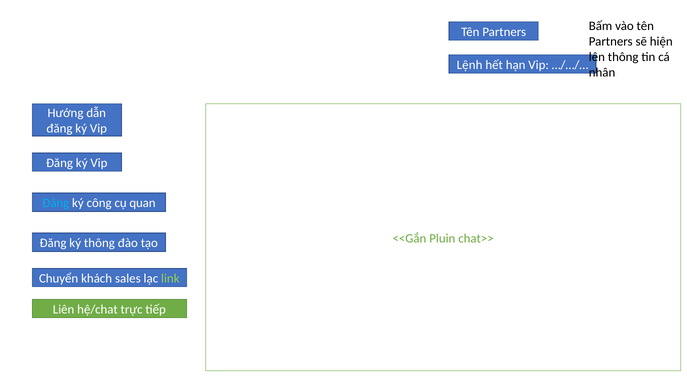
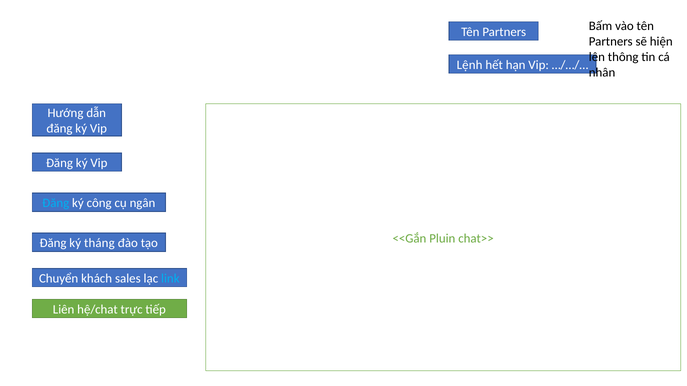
quan: quan -> ngân
ký thông: thông -> tháng
link colour: light green -> light blue
